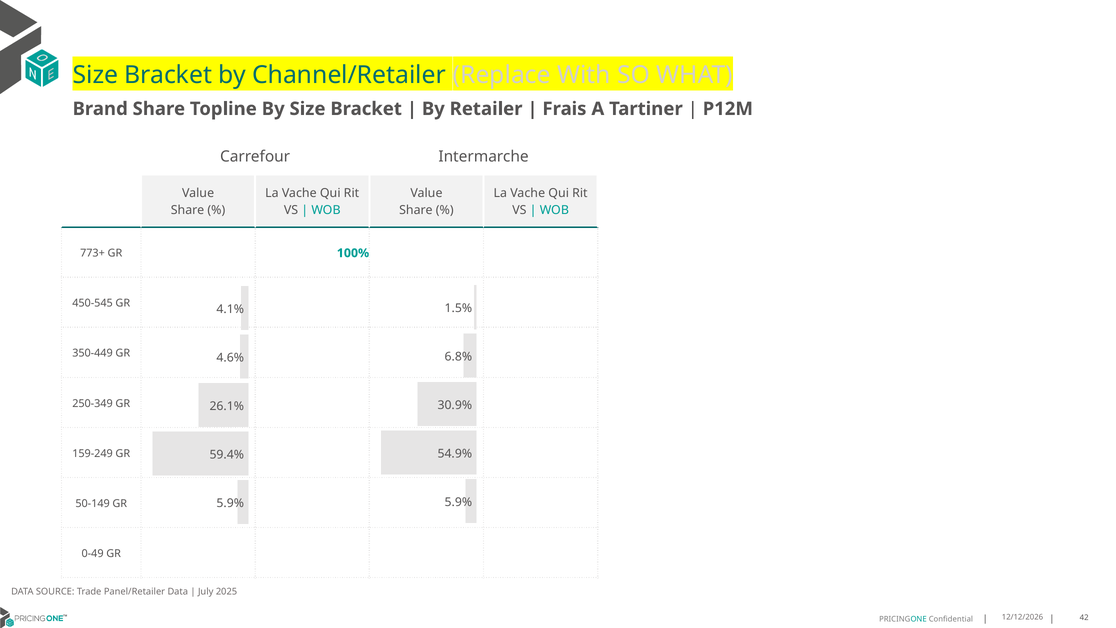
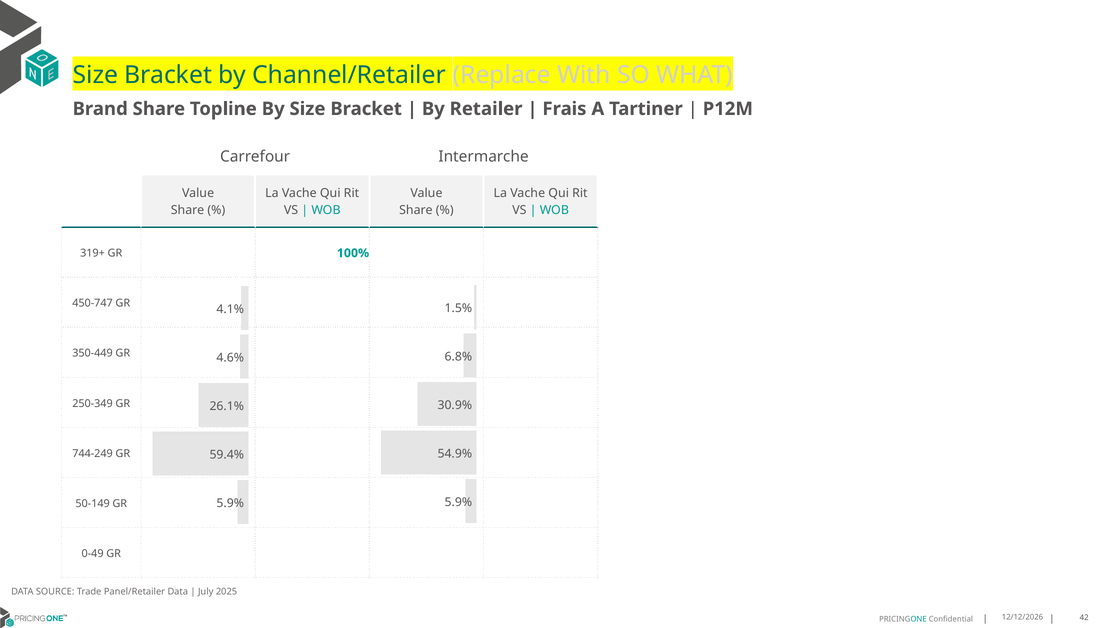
773+: 773+ -> 319+
450-545: 450-545 -> 450-747
159-249: 159-249 -> 744-249
